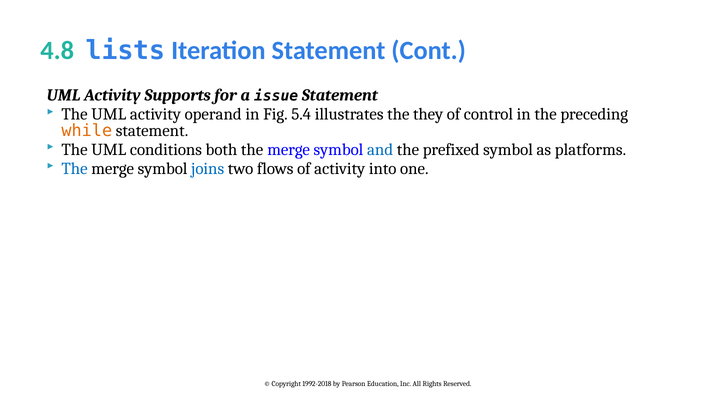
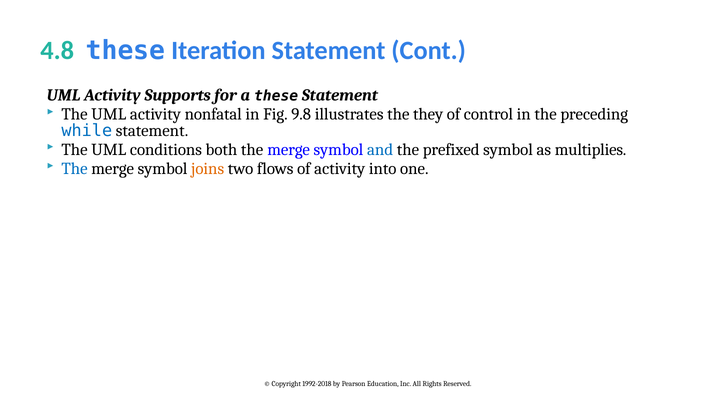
4.8 lists: lists -> these
a issue: issue -> these
operand: operand -> nonfatal
5.4: 5.4 -> 9.8
while colour: orange -> blue
platforms: platforms -> multiplies
joins colour: blue -> orange
